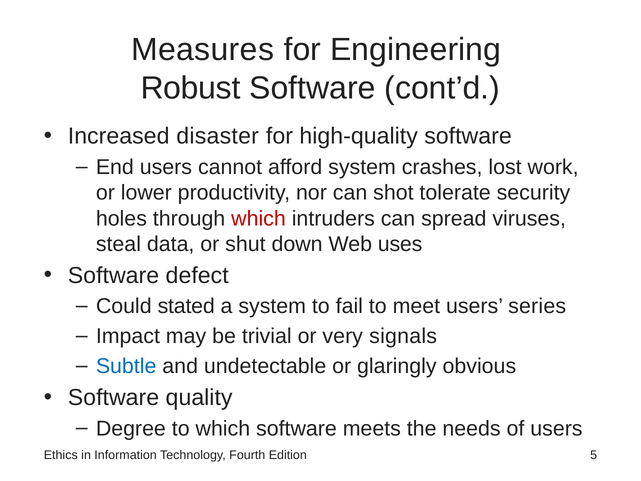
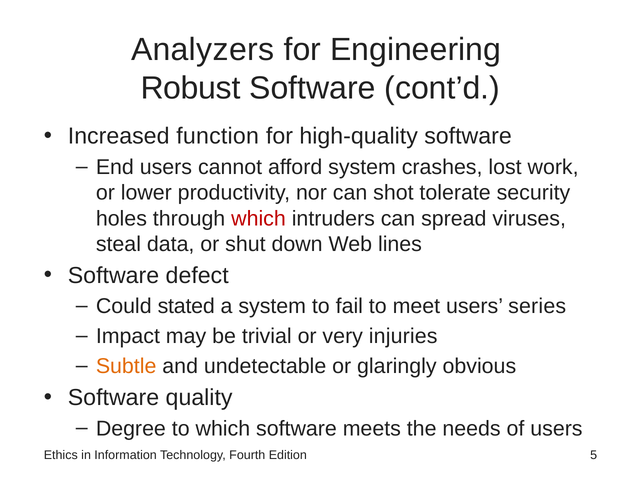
Measures: Measures -> Analyzers
disaster: disaster -> function
uses: uses -> lines
signals: signals -> injuries
Subtle colour: blue -> orange
